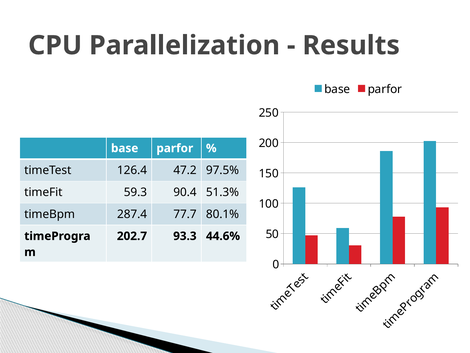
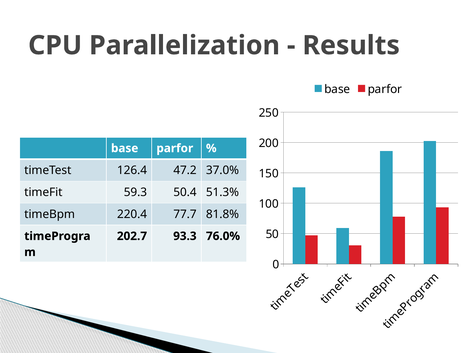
97.5%: 97.5% -> 37.0%
90.4: 90.4 -> 50.4
287.4: 287.4 -> 220.4
80.1%: 80.1% -> 81.8%
44.6%: 44.6% -> 76.0%
